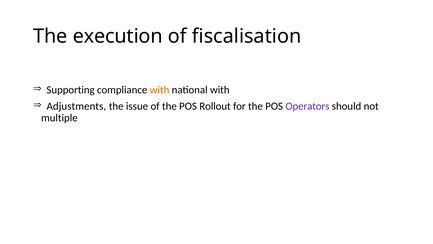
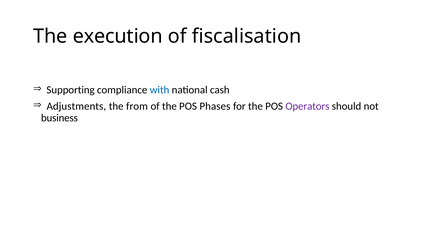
with at (160, 90) colour: orange -> blue
national with: with -> cash
issue: issue -> from
Rollout: Rollout -> Phases
multiple: multiple -> business
